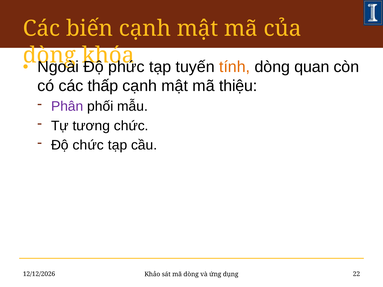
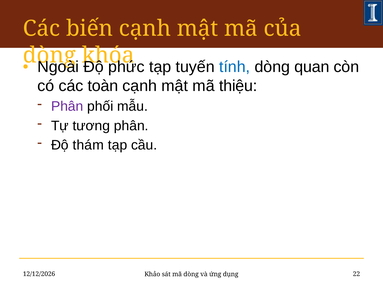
tính colour: orange -> blue
thấp: thấp -> toàn
tương chức: chức -> phân
Độ chức: chức -> thám
